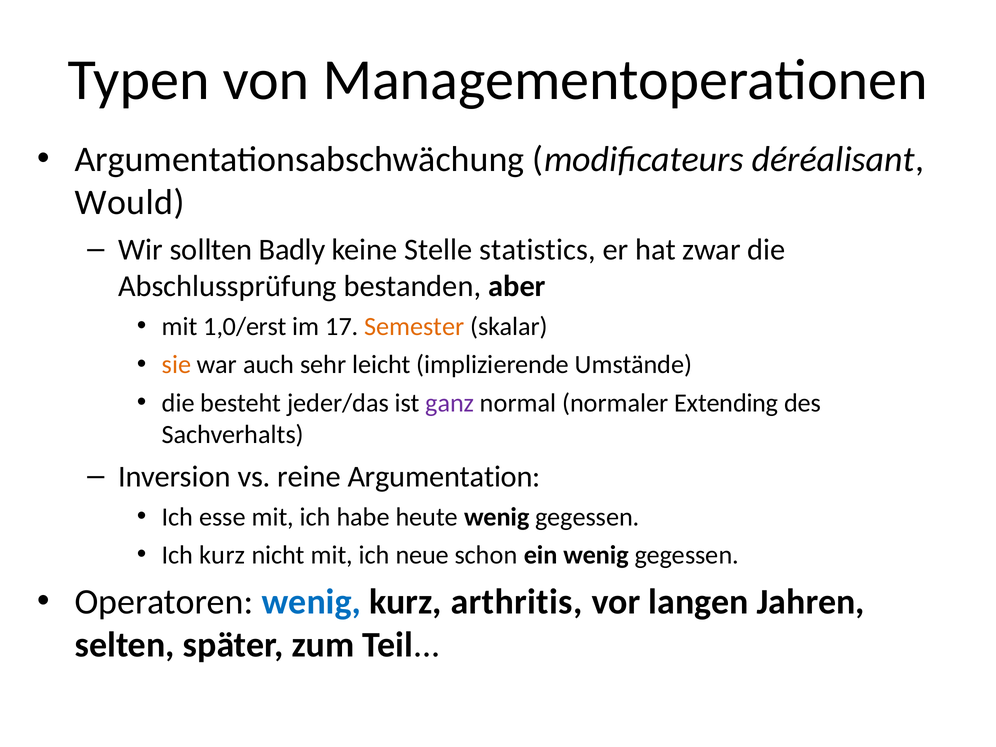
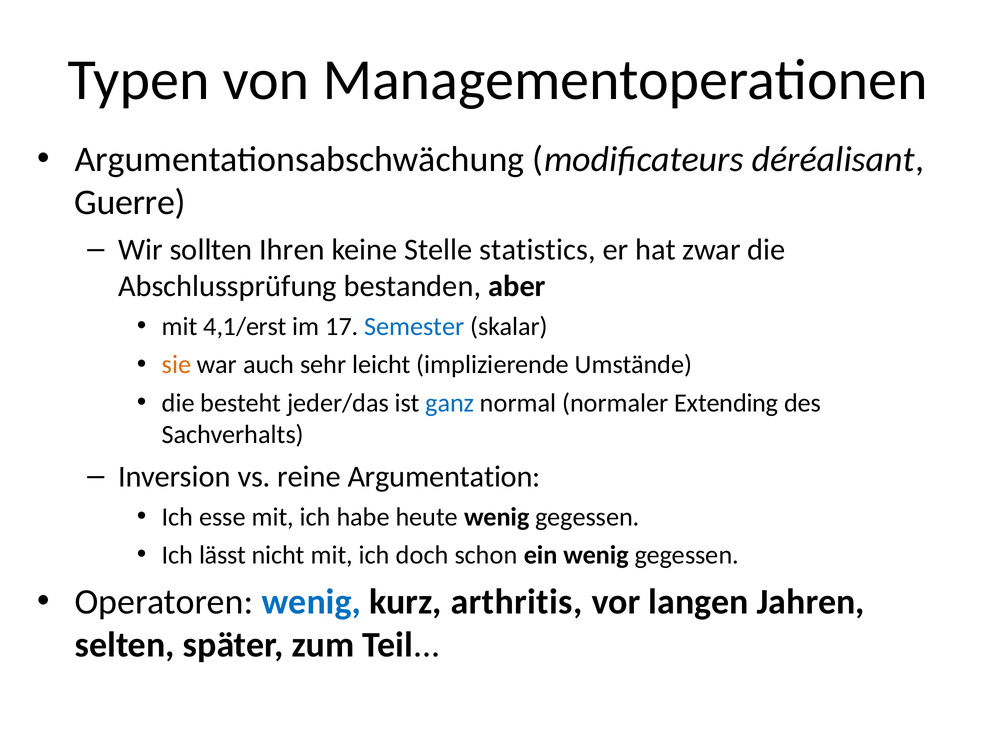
Would: Would -> Guerre
Badly: Badly -> Ihren
1,0/erst: 1,0/erst -> 4,1/erst
Semester colour: orange -> blue
ganz colour: purple -> blue
Ich kurz: kurz -> lässt
neue: neue -> doch
